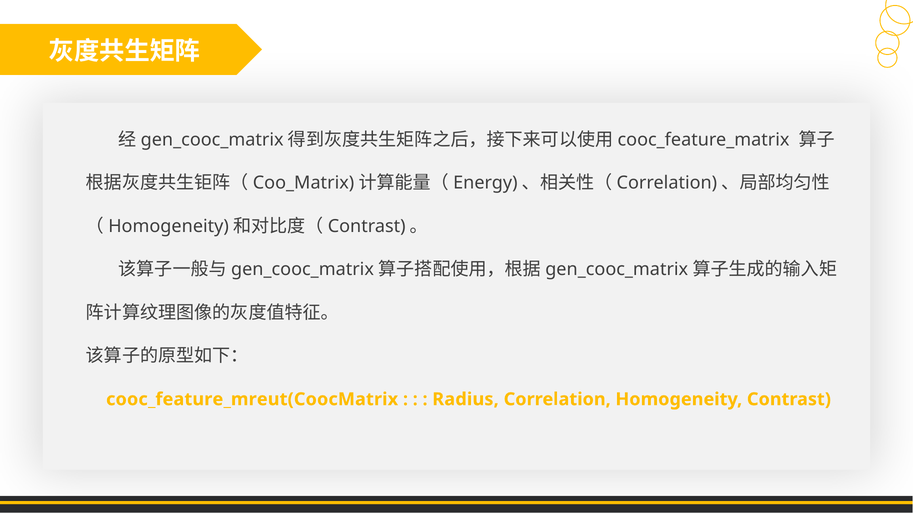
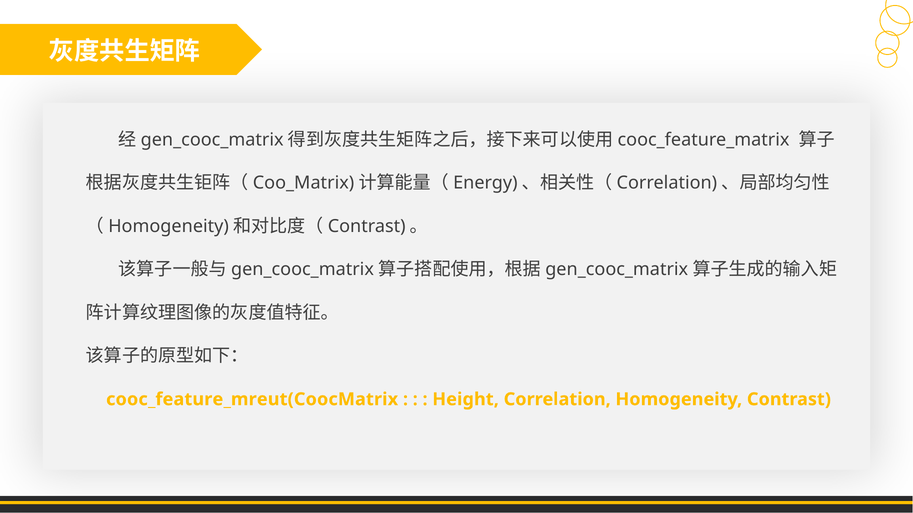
Radius: Radius -> Height
